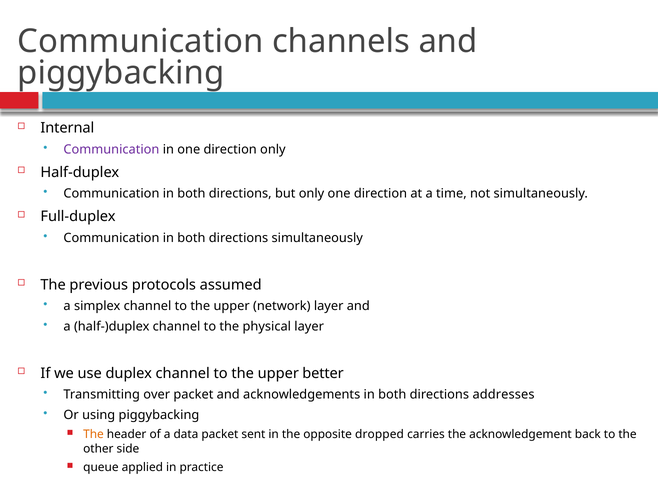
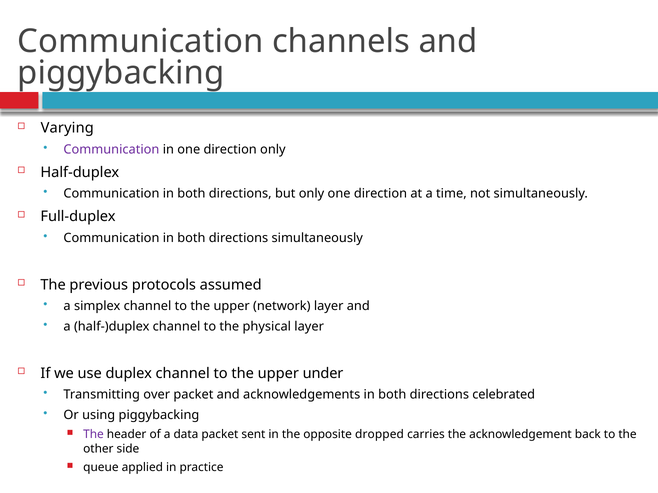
Internal: Internal -> Varying
better: better -> under
addresses: addresses -> celebrated
The at (94, 435) colour: orange -> purple
